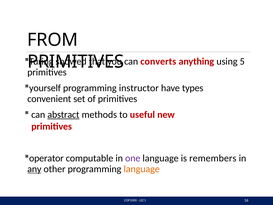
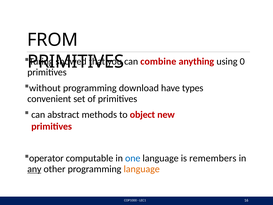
converts: converts -> combine
5: 5 -> 0
yourself: yourself -> without
instructor: instructor -> download
abstract underline: present -> none
useful: useful -> object
one colour: purple -> blue
